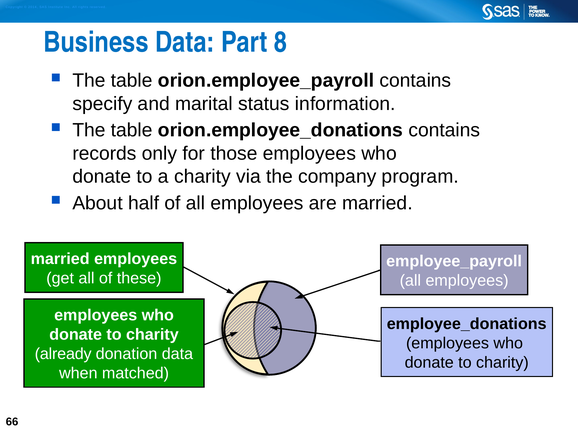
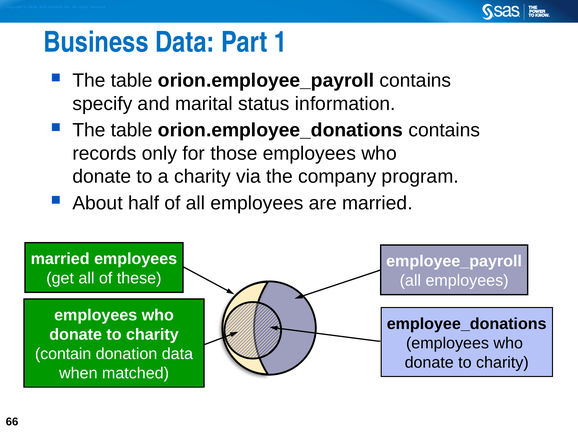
8: 8 -> 1
already: already -> contain
